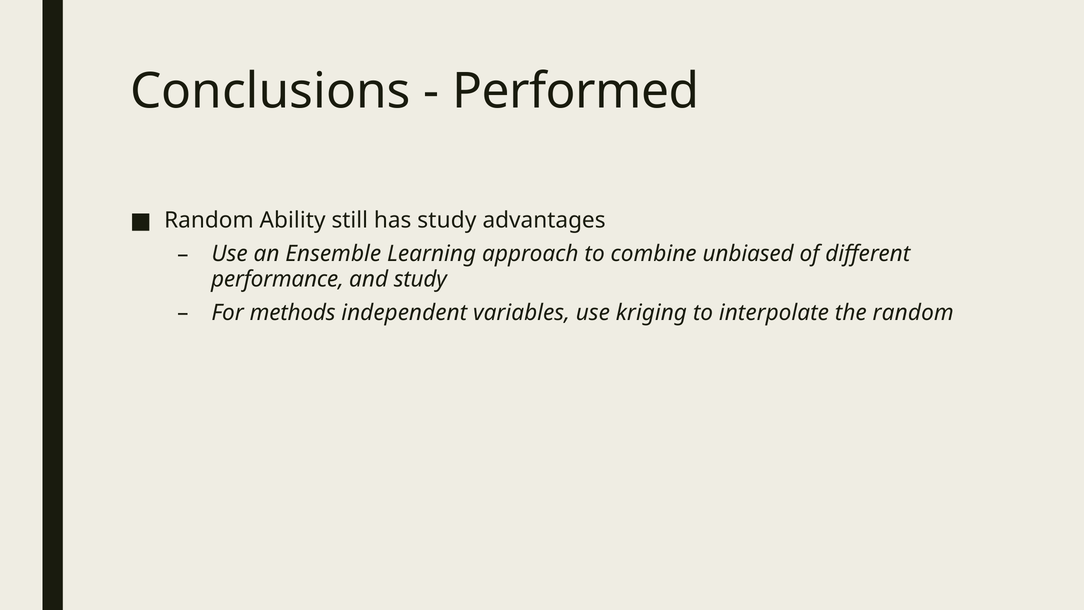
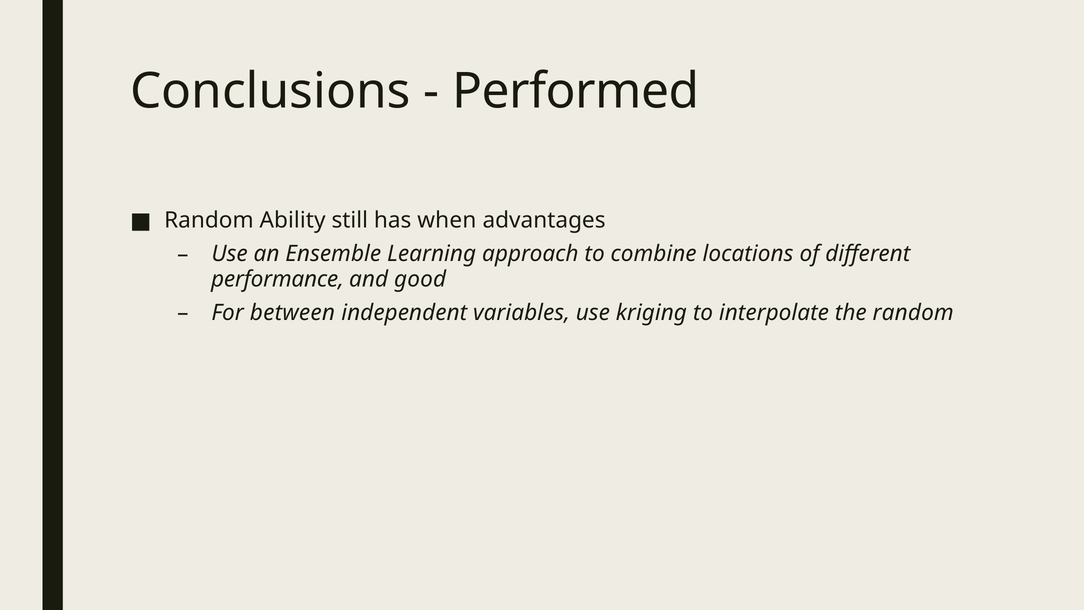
has study: study -> when
unbiased: unbiased -> locations
and study: study -> good
methods: methods -> between
